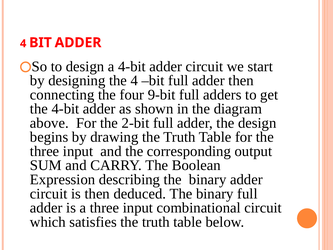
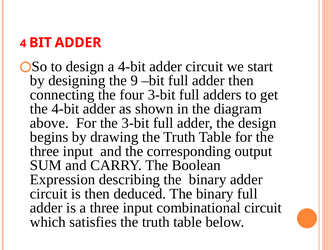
the 4: 4 -> 9
four 9-bit: 9-bit -> 3-bit
the 2-bit: 2-bit -> 3-bit
